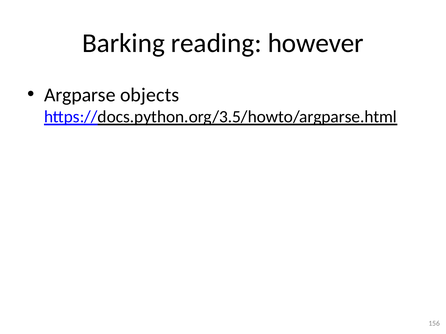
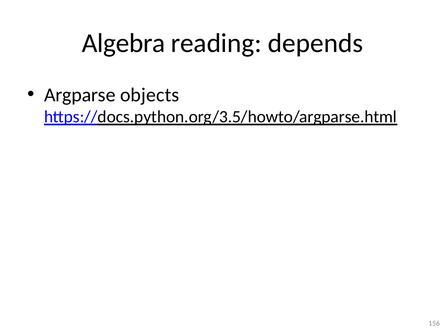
Barking: Barking -> Algebra
however: however -> depends
